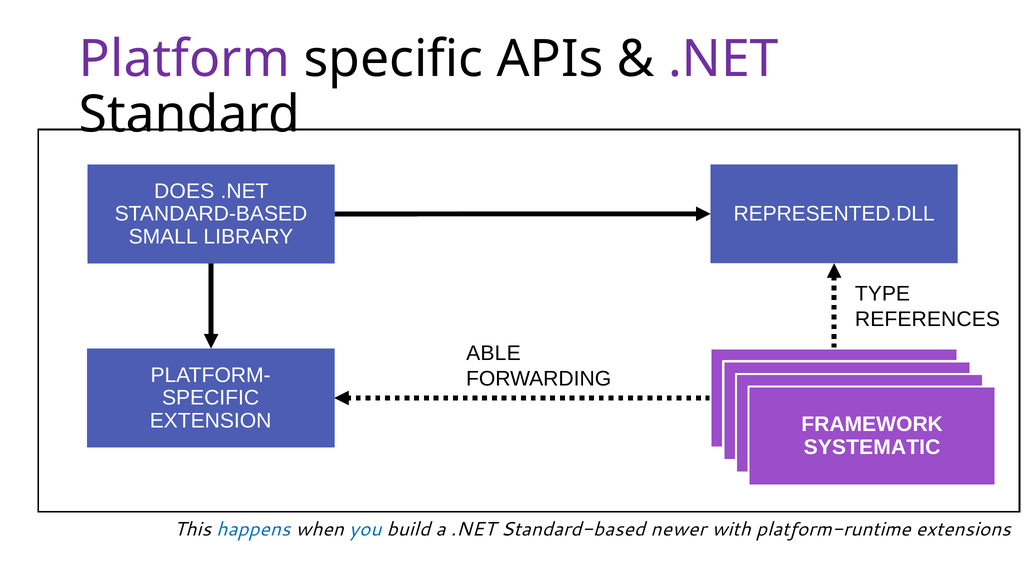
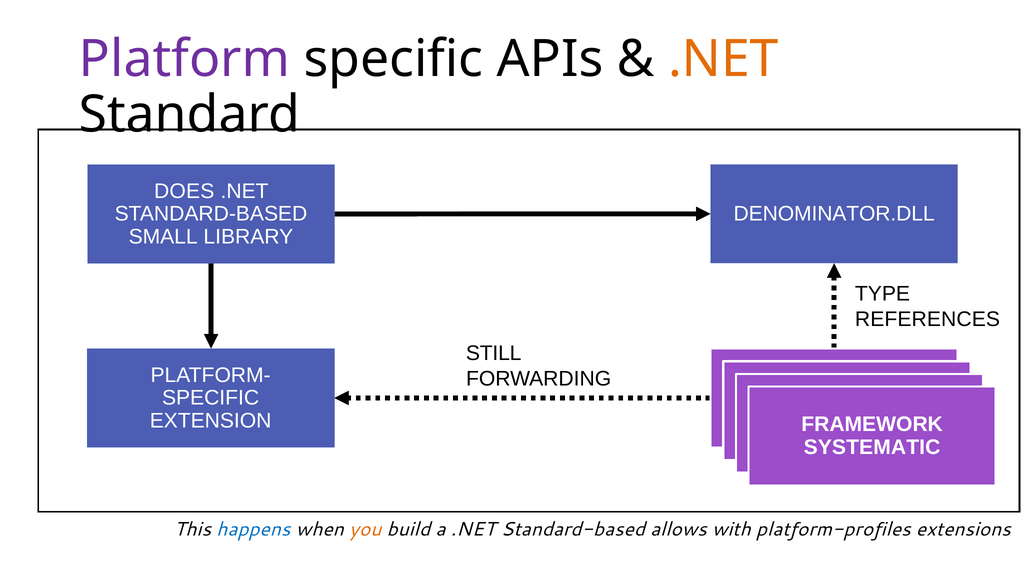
.NET at (723, 59) colour: purple -> orange
REPRESENTED.DLL: REPRESENTED.DLL -> DENOMINATOR.DLL
ABLE: ABLE -> STILL
you colour: blue -> orange
newer: newer -> allows
platform-runtime: platform-runtime -> platform-profiles
